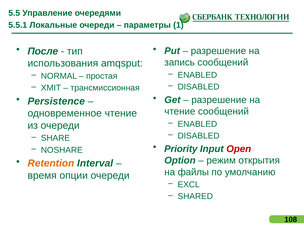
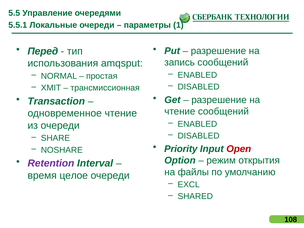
После: После -> Перед
Persistence: Persistence -> Transaction
Retention colour: orange -> purple
опции: опции -> целое
